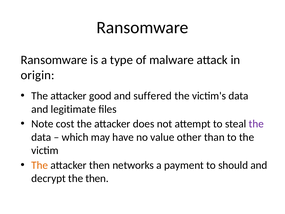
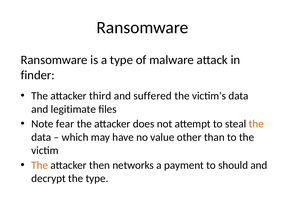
origin: origin -> finder
good: good -> third
cost: cost -> fear
the at (256, 124) colour: purple -> orange
the then: then -> type
